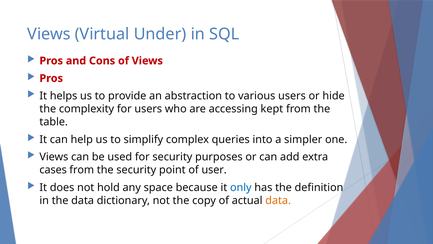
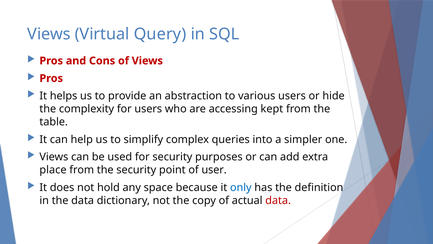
Under: Under -> Query
cases: cases -> place
data at (278, 200) colour: orange -> red
